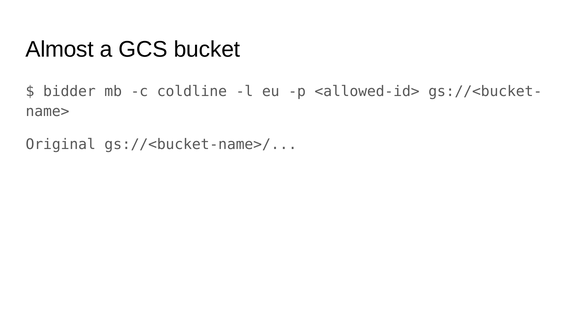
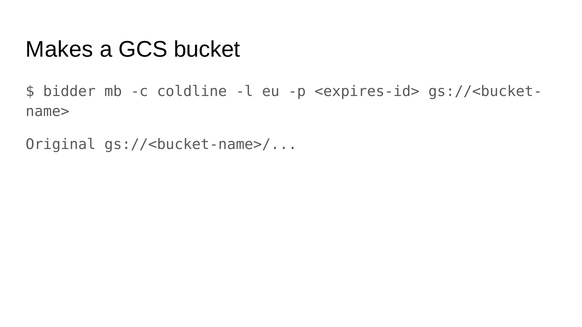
Almost: Almost -> Makes
<allowed-id>: <allowed-id> -> <expires-id>
